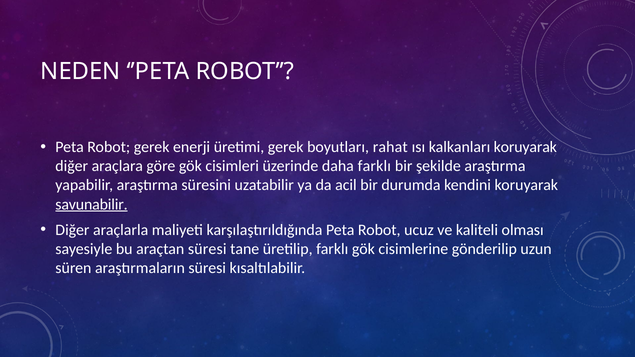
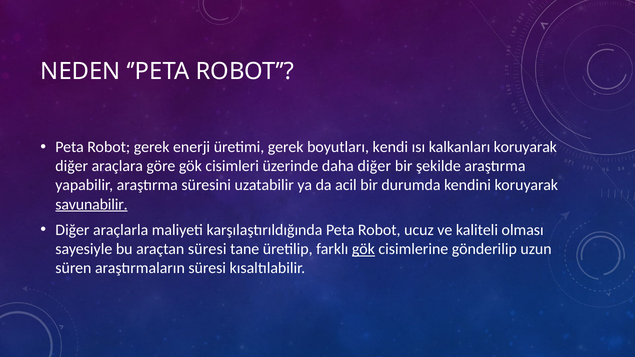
rahat: rahat -> kendi
daha farklı: farklı -> diğer
gök at (363, 249) underline: none -> present
